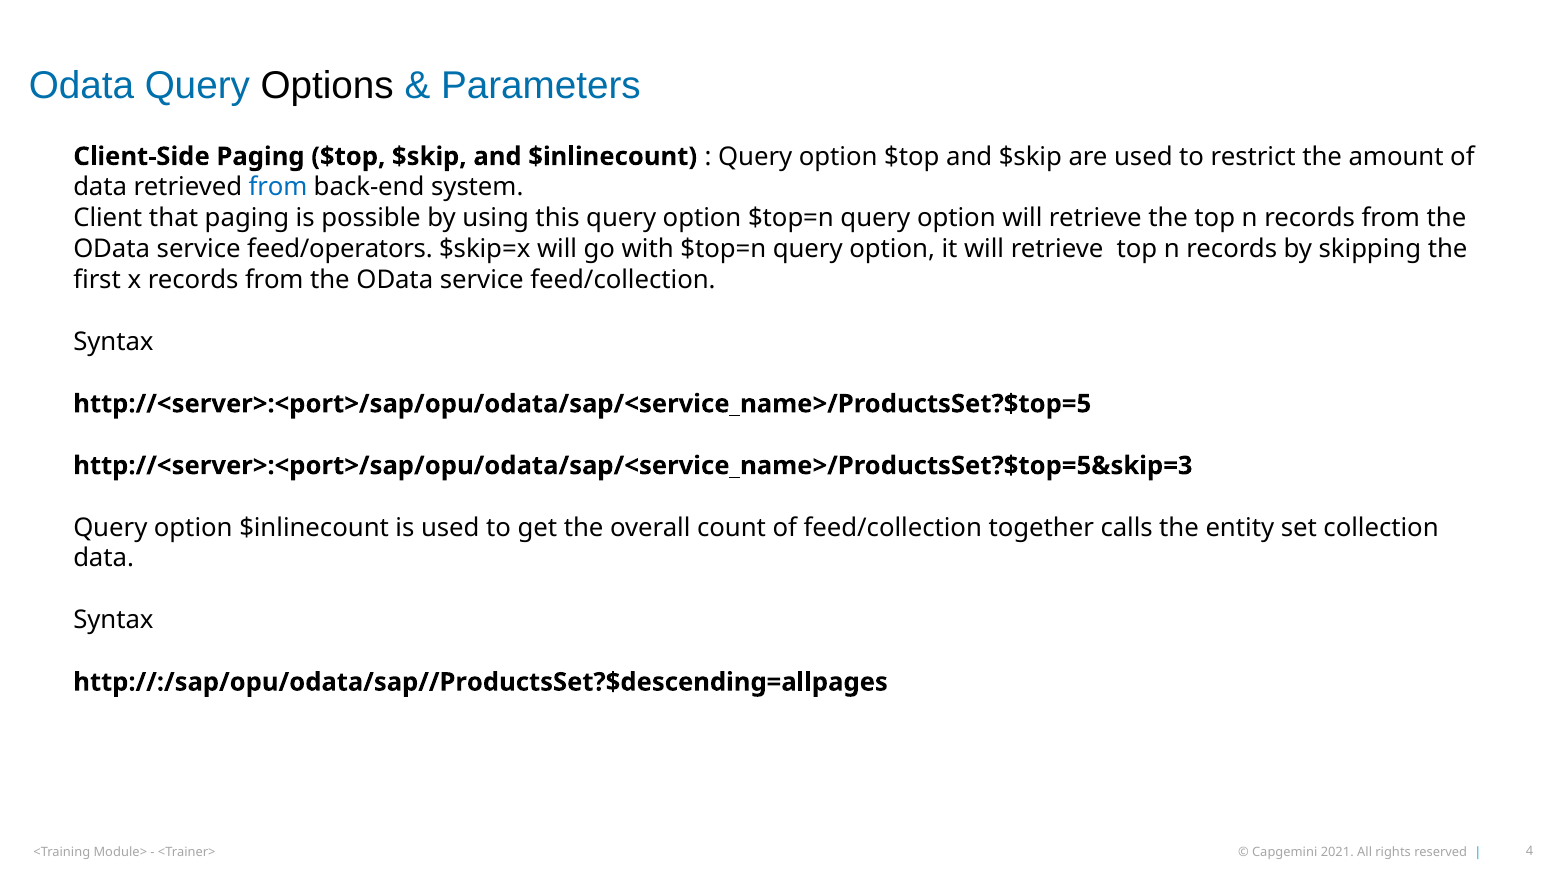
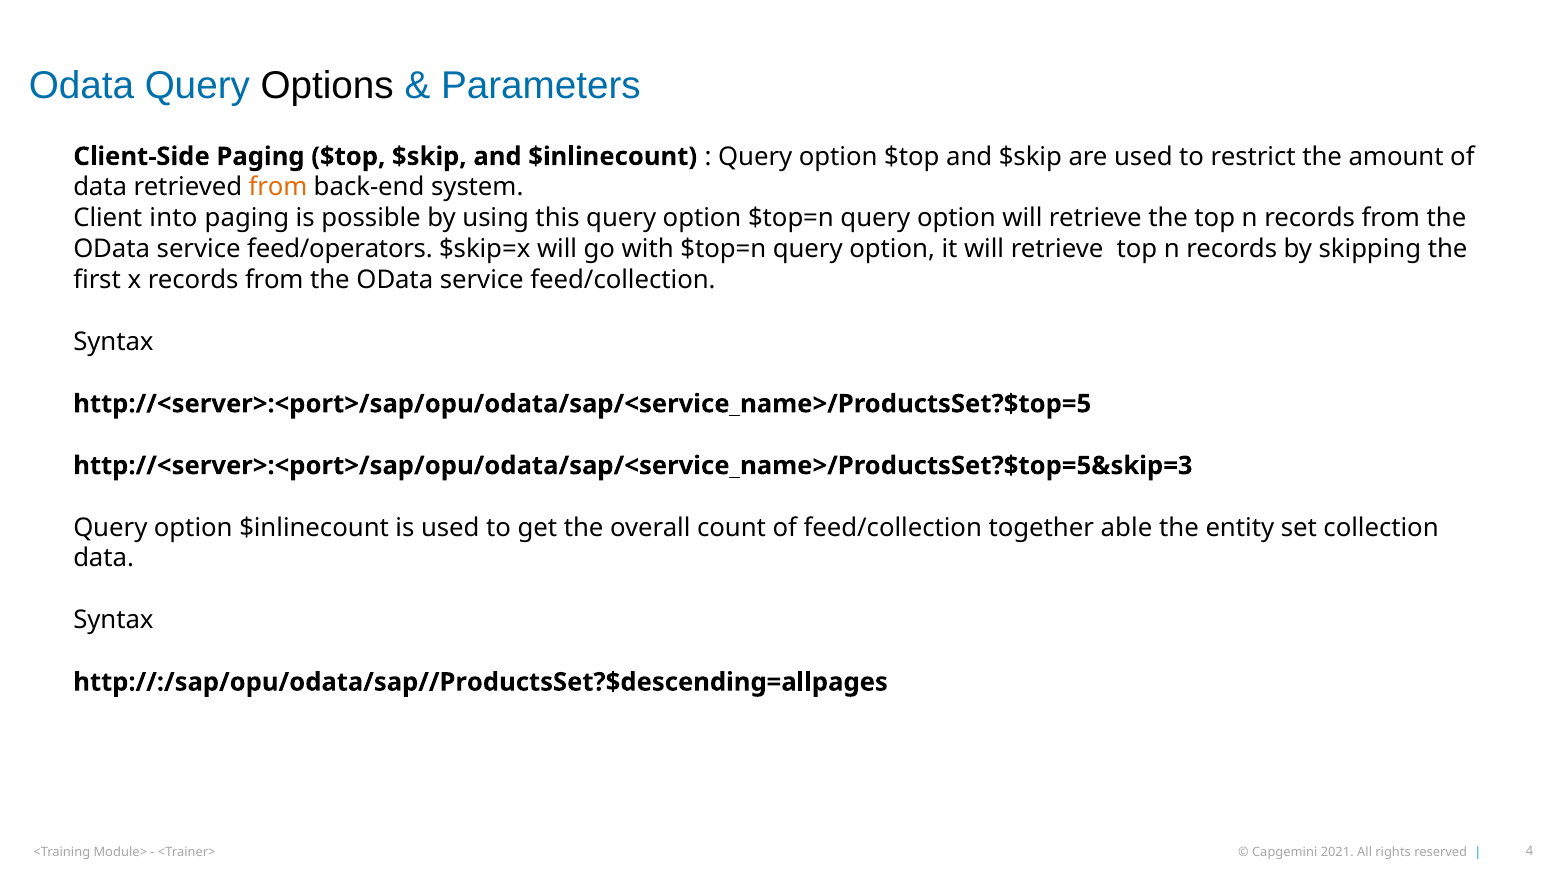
from at (278, 187) colour: blue -> orange
that: that -> into
calls: calls -> able
